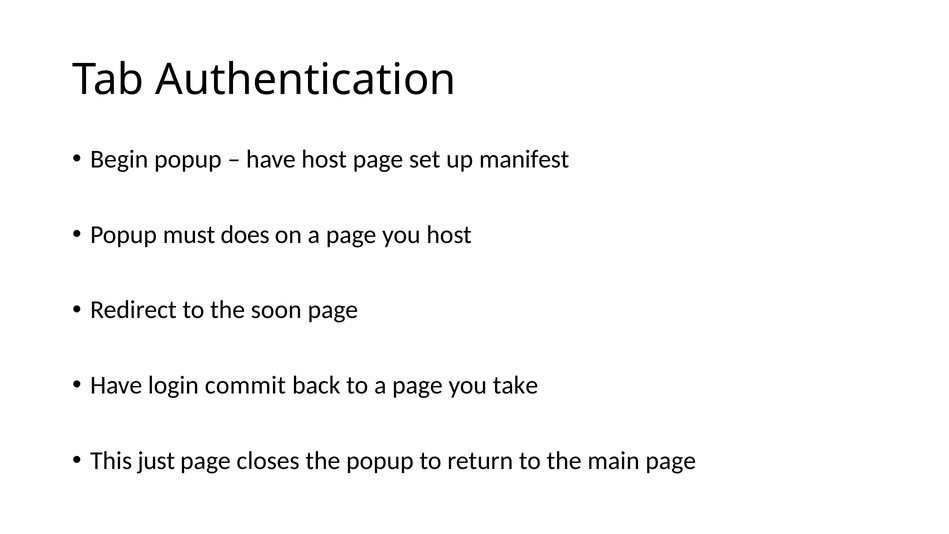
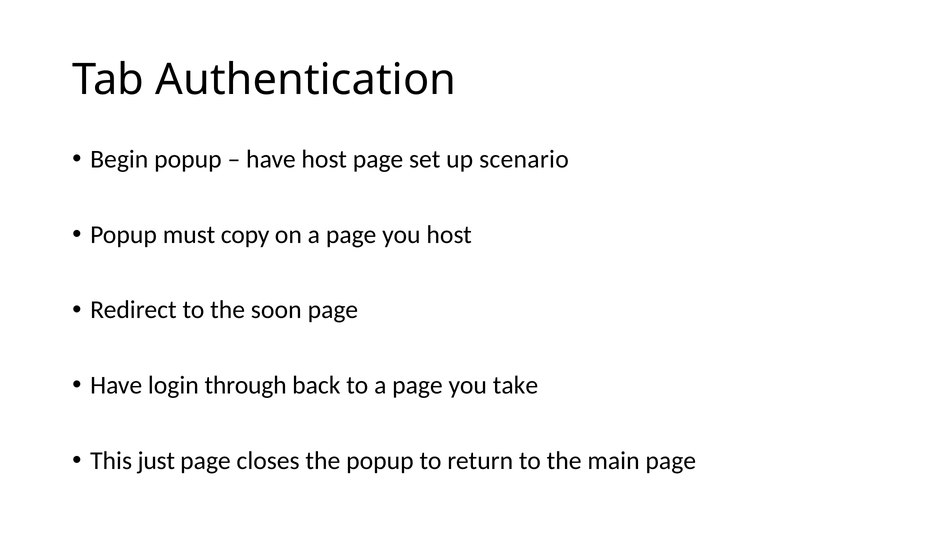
manifest: manifest -> scenario
does: does -> copy
commit: commit -> through
